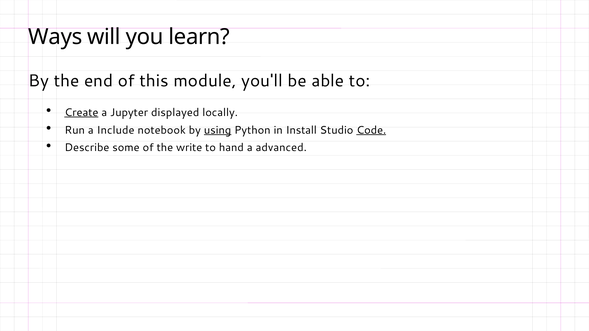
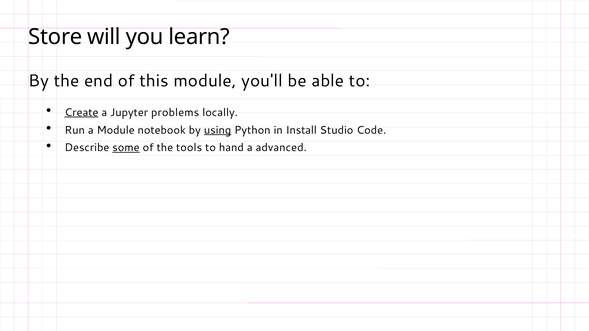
Ways: Ways -> Store
displayed: displayed -> problems
a Include: Include -> Module
Code underline: present -> none
some underline: none -> present
write: write -> tools
